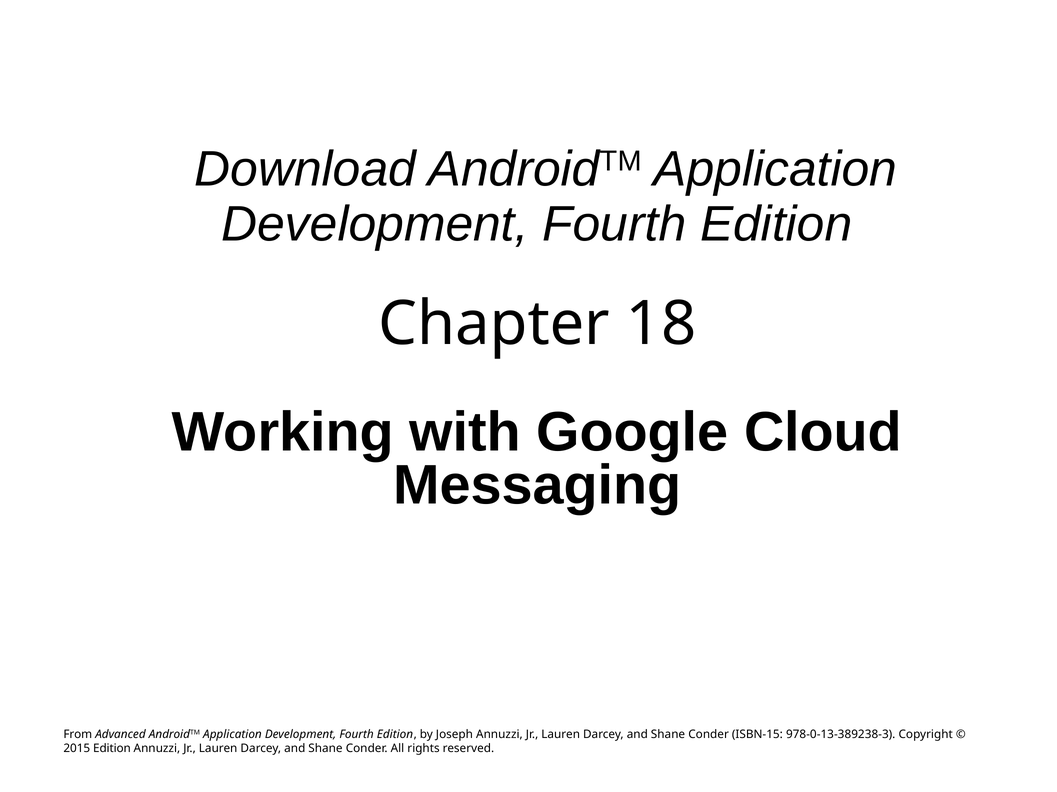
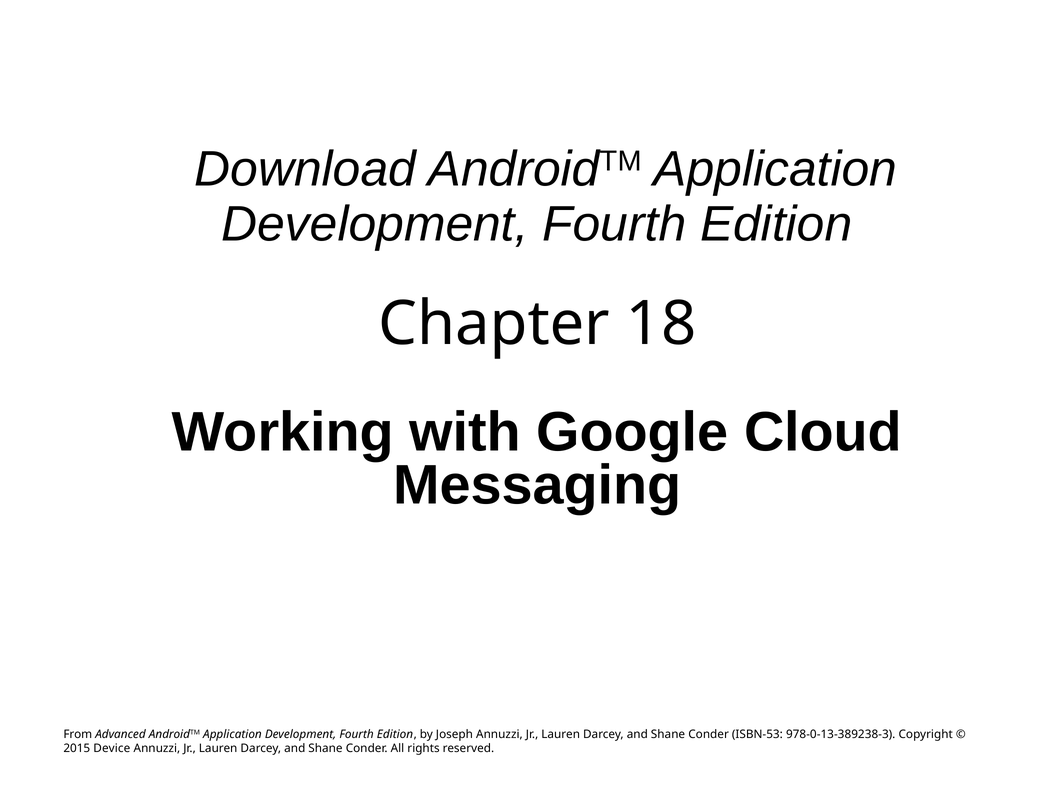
ISBN-15: ISBN-15 -> ISBN-53
2015 Edition: Edition -> Device
